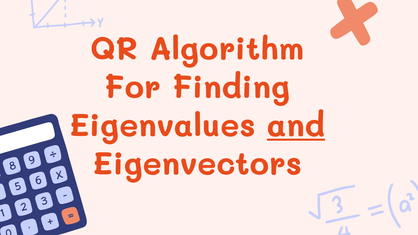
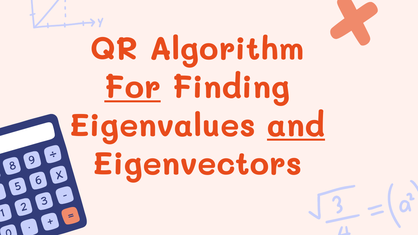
For underline: none -> present
